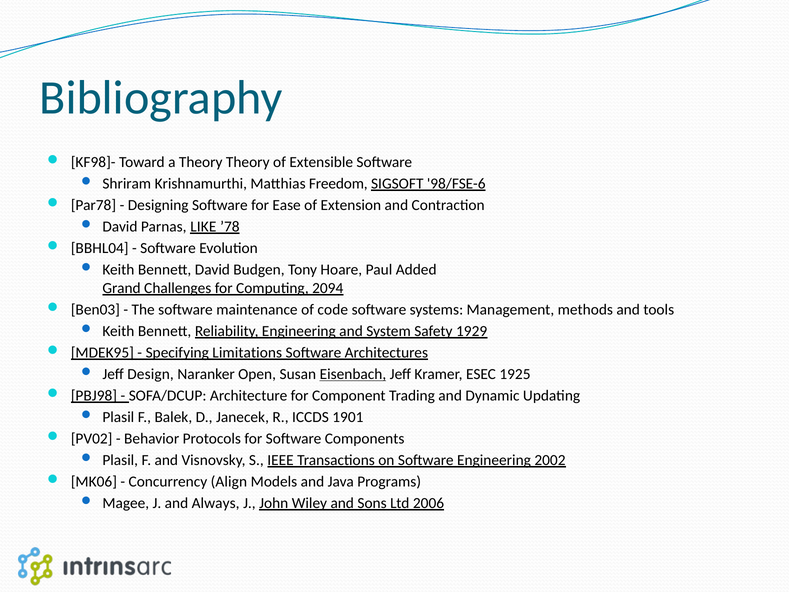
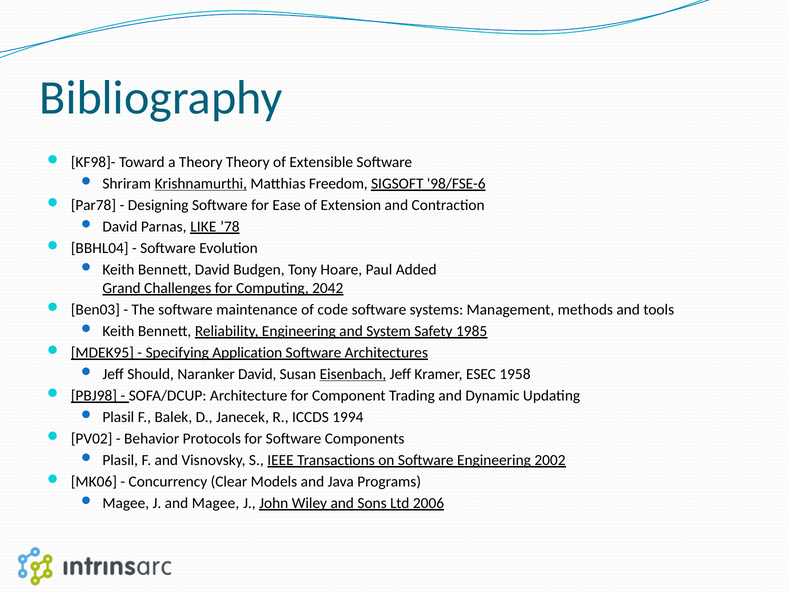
Krishnamurthi underline: none -> present
2094: 2094 -> 2042
1929: 1929 -> 1985
Limitations: Limitations -> Application
Design: Design -> Should
Naranker Open: Open -> David
1925: 1925 -> 1958
1901: 1901 -> 1994
Align: Align -> Clear
and Always: Always -> Magee
